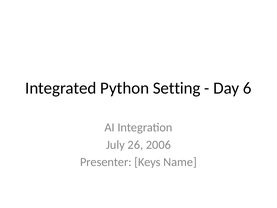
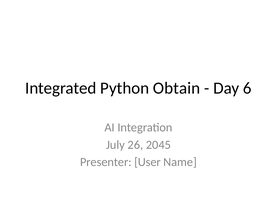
Setting: Setting -> Obtain
2006: 2006 -> 2045
Keys: Keys -> User
